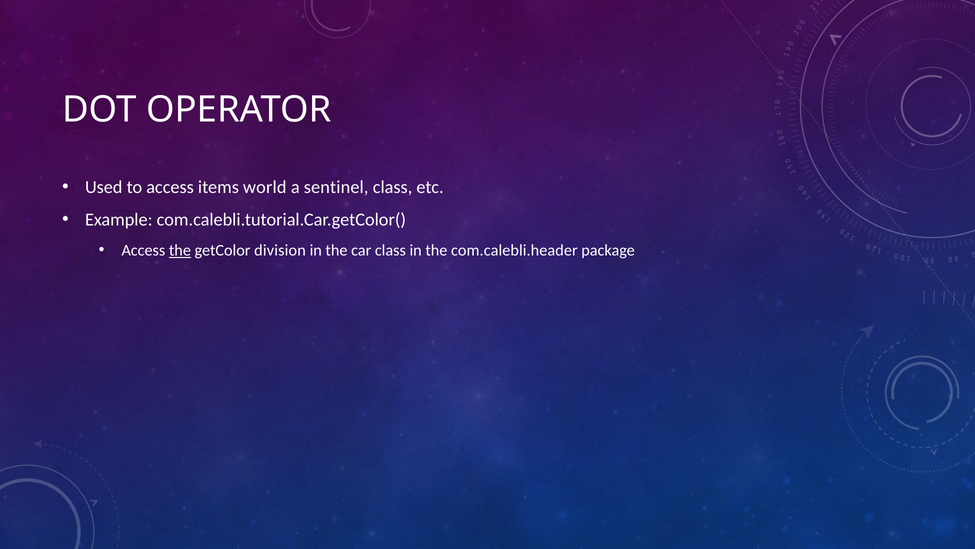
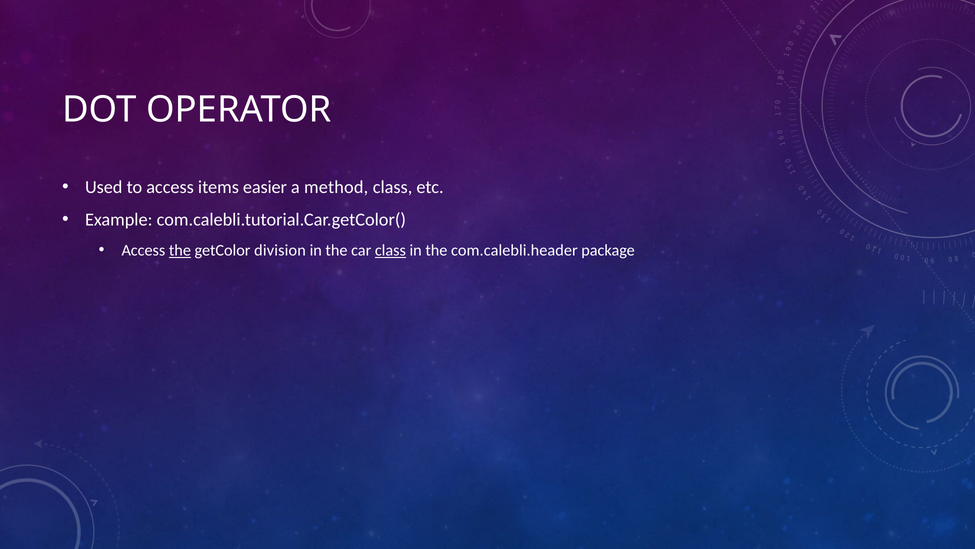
world: world -> easier
sentinel: sentinel -> method
class at (390, 250) underline: none -> present
